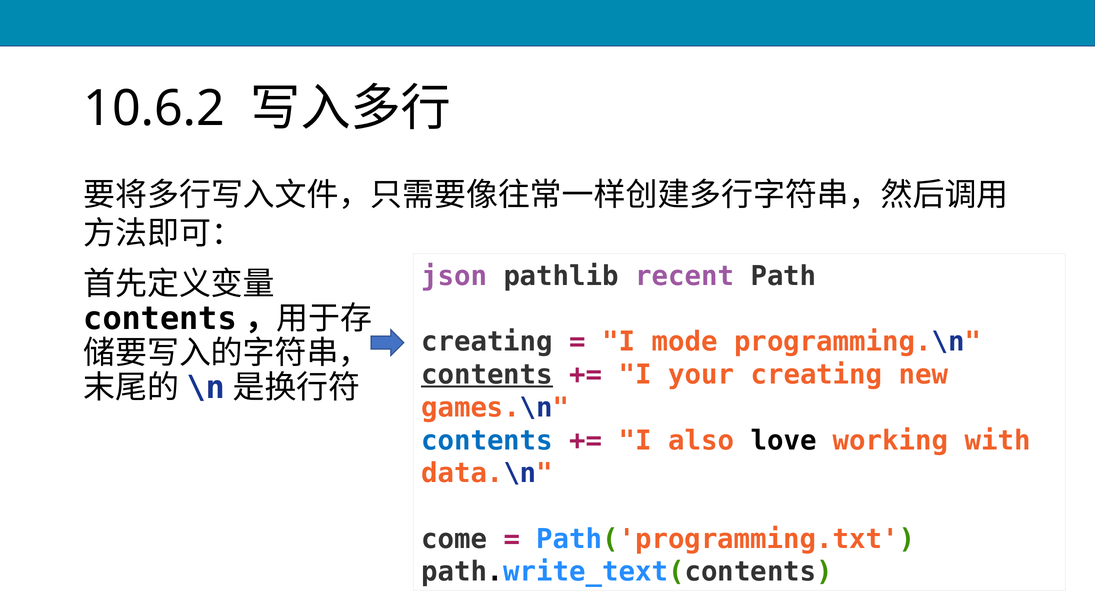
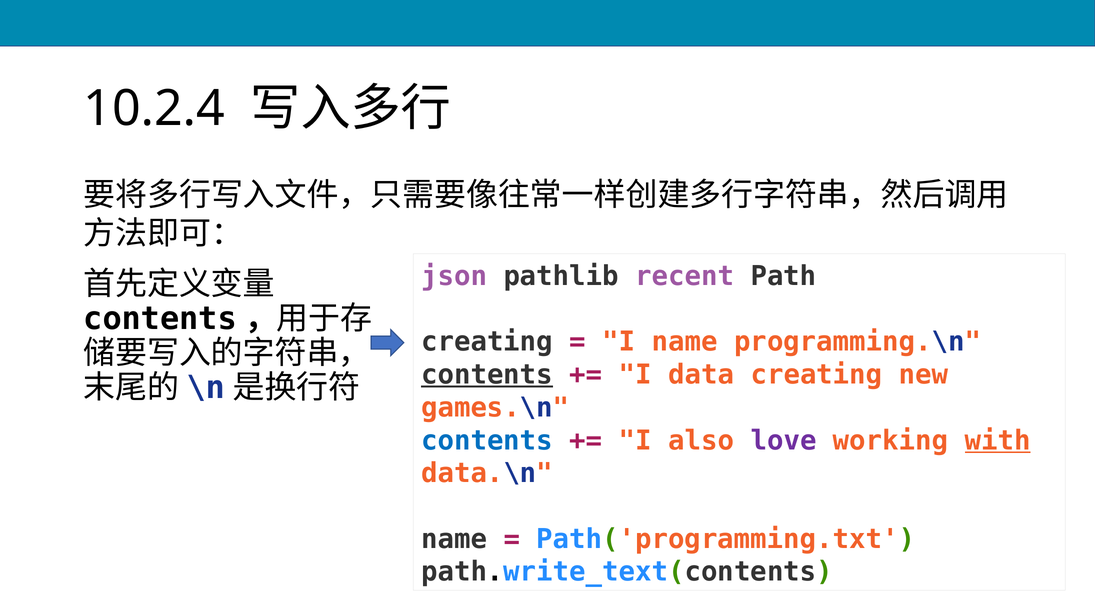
10.6.2: 10.6.2 -> 10.2.4
I mode: mode -> name
your: your -> data
love colour: black -> purple
with underline: none -> present
come at (454, 539): come -> name
